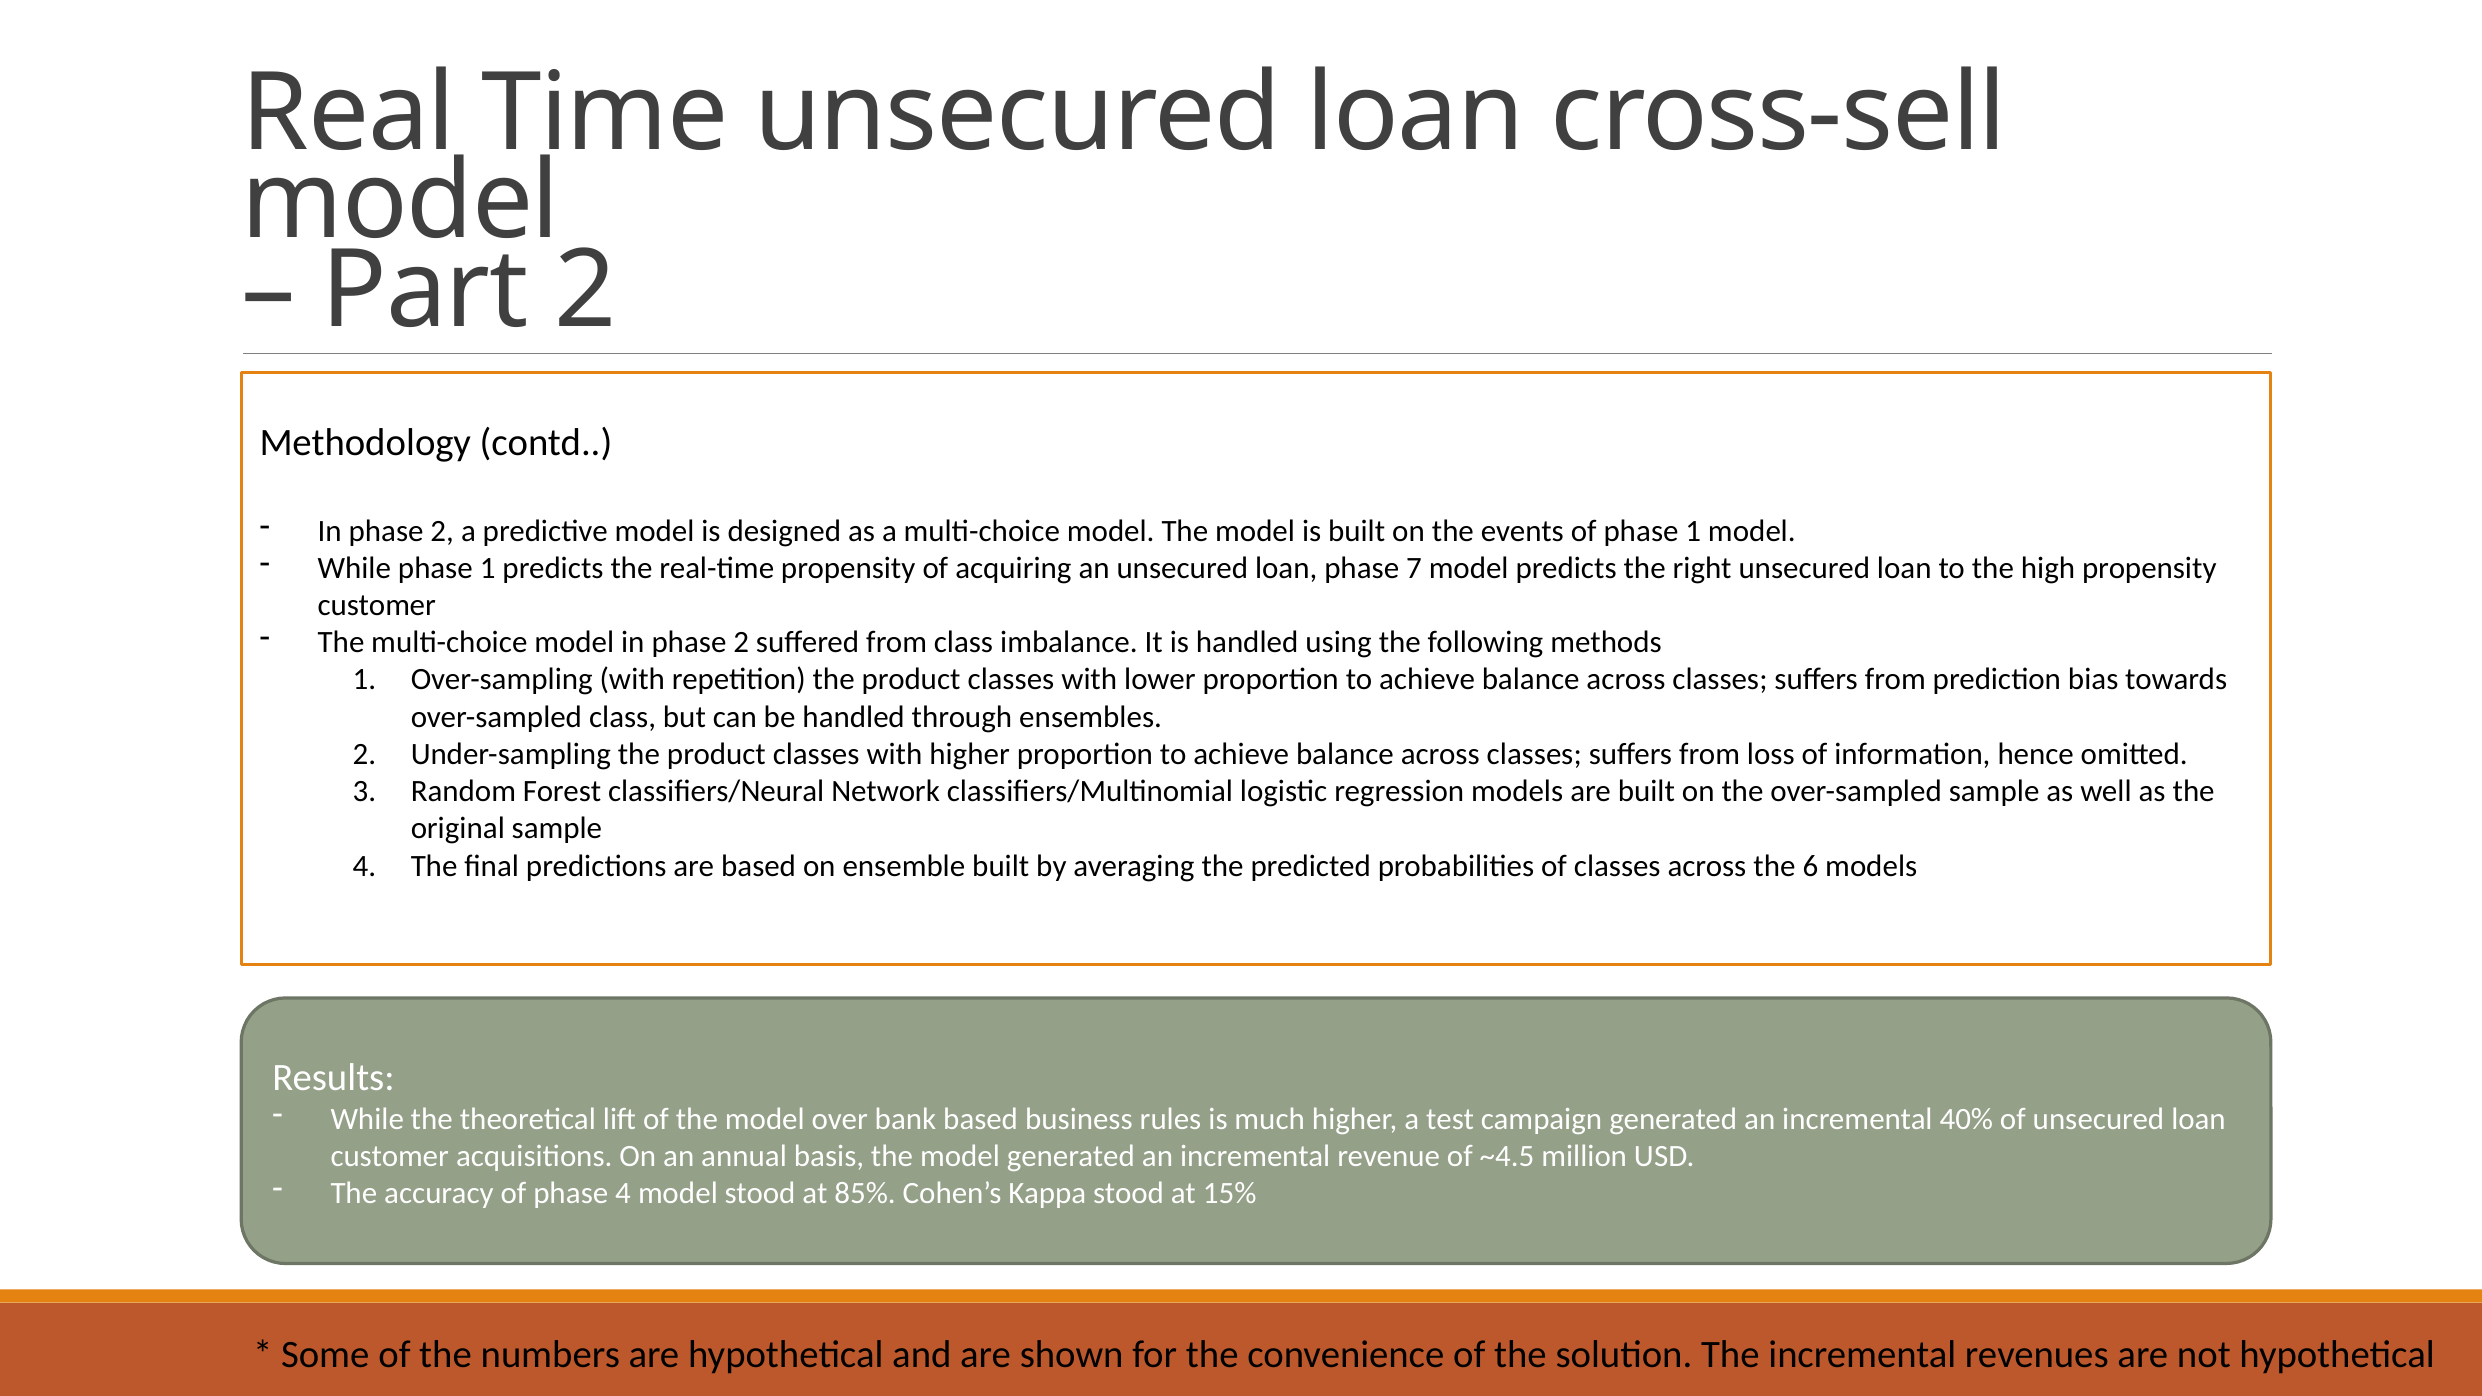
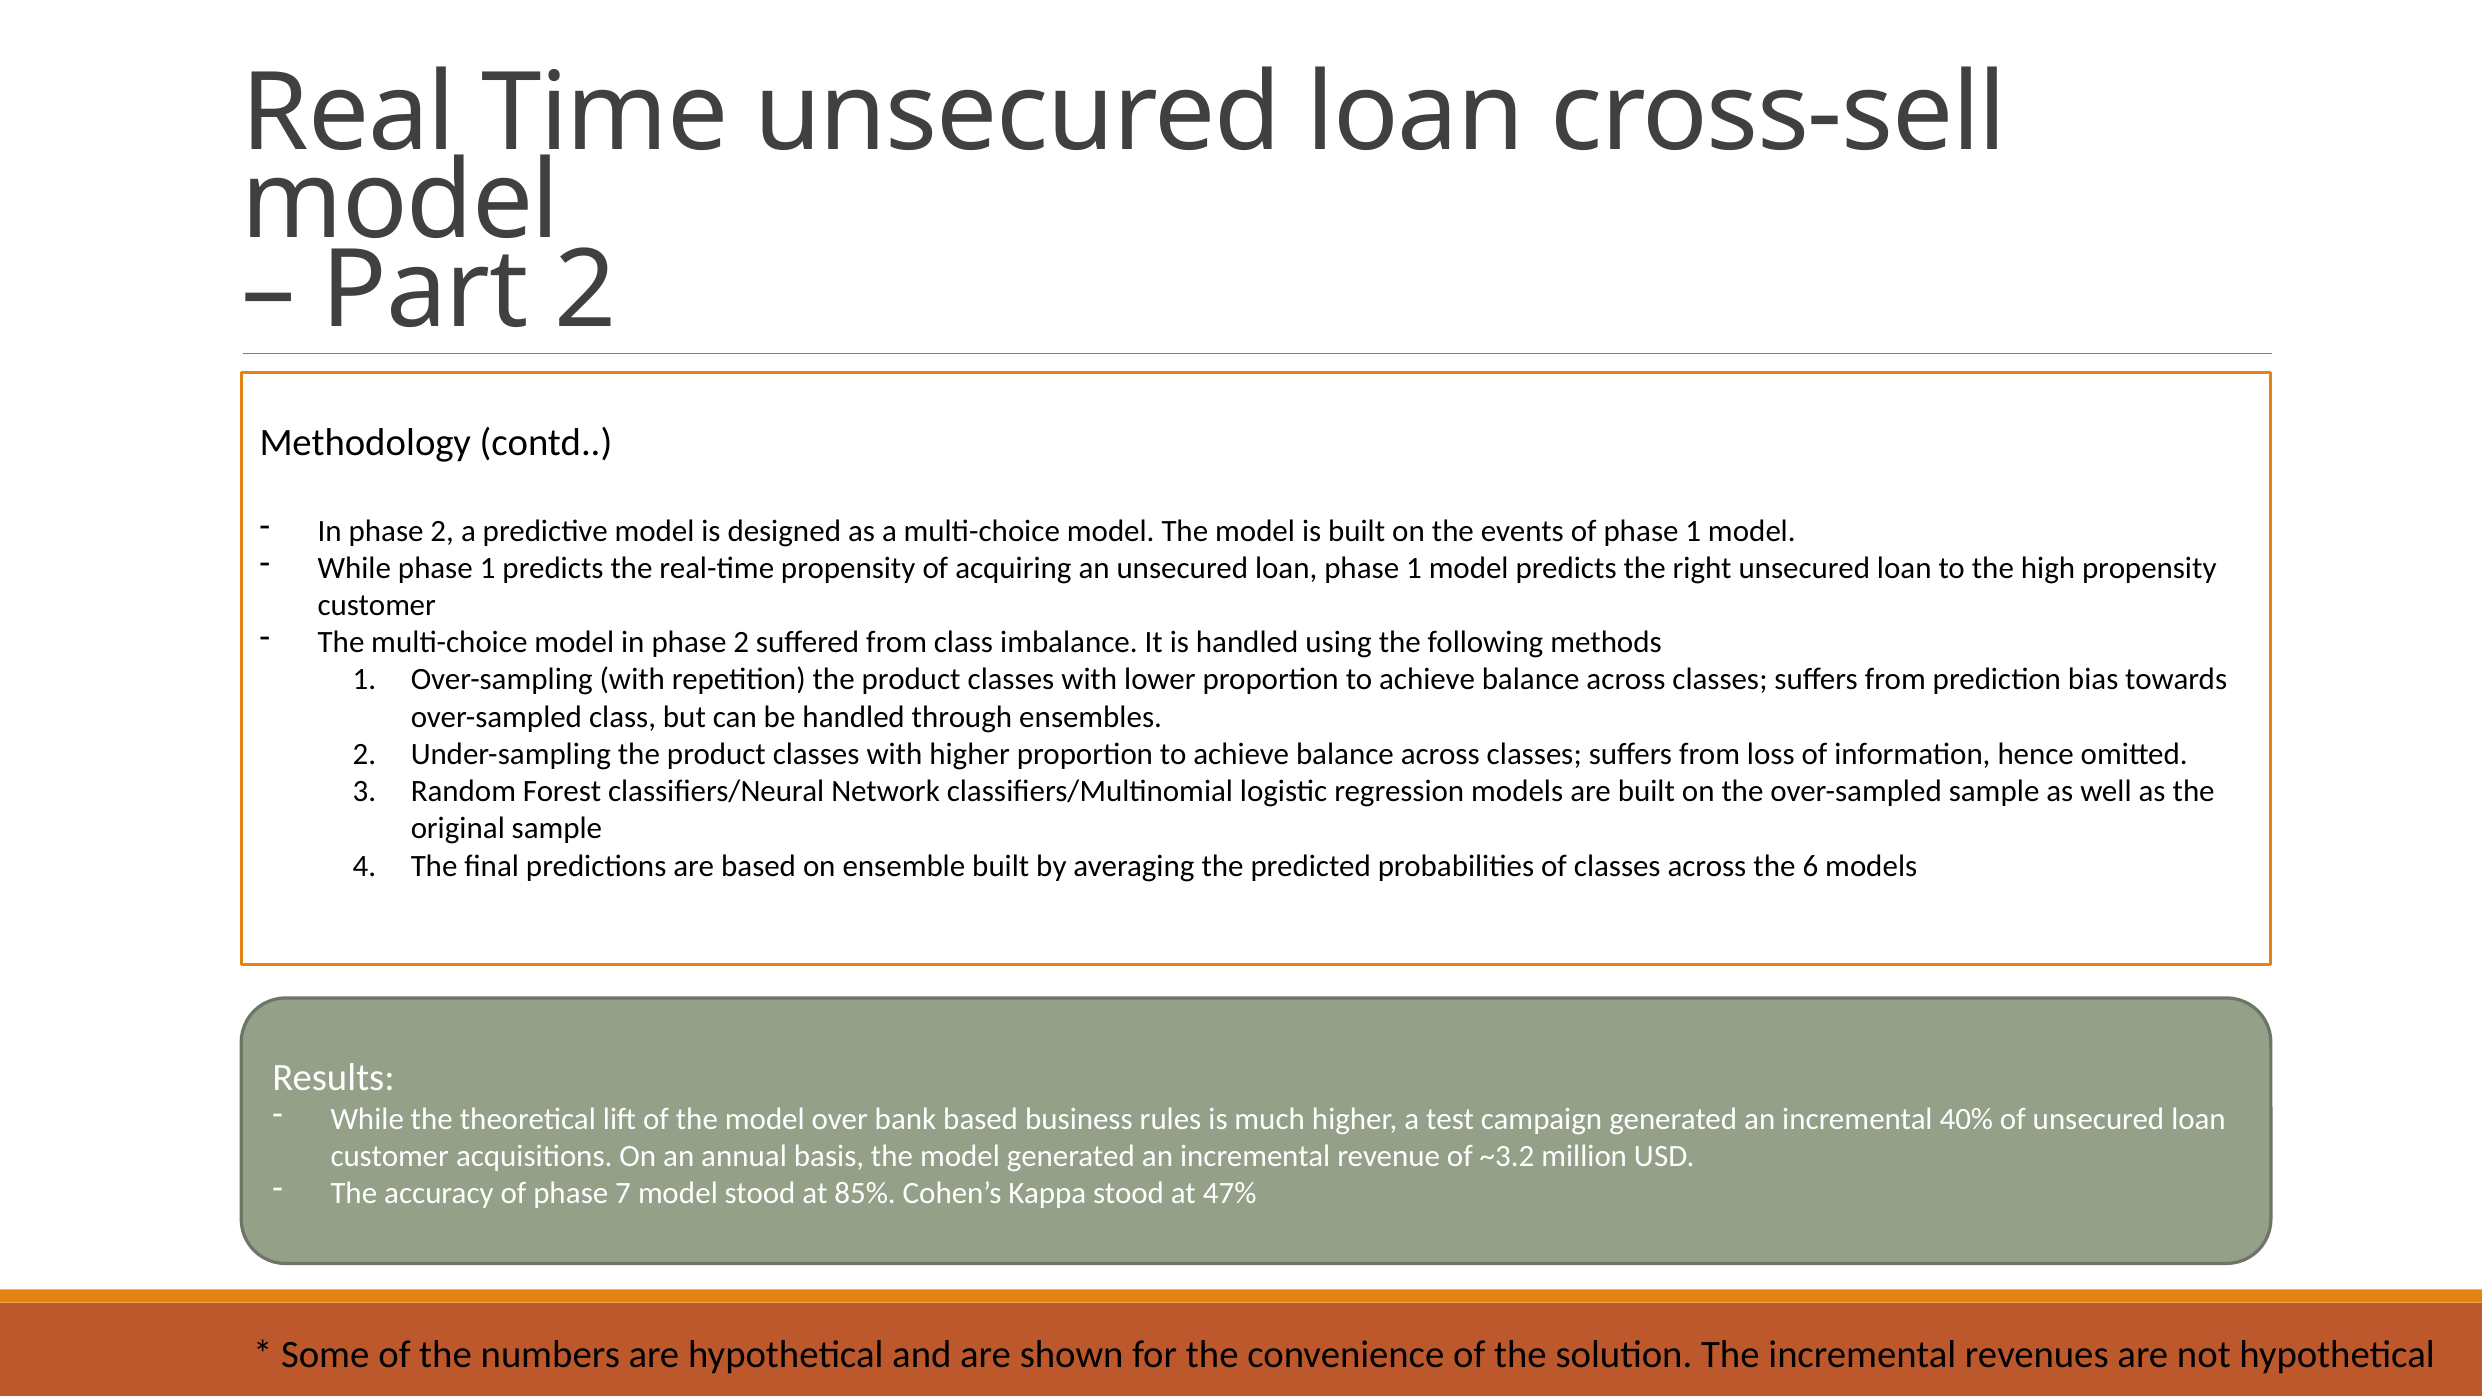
loan phase 7: 7 -> 1
~4.5: ~4.5 -> ~3.2
phase 4: 4 -> 7
15%: 15% -> 47%
